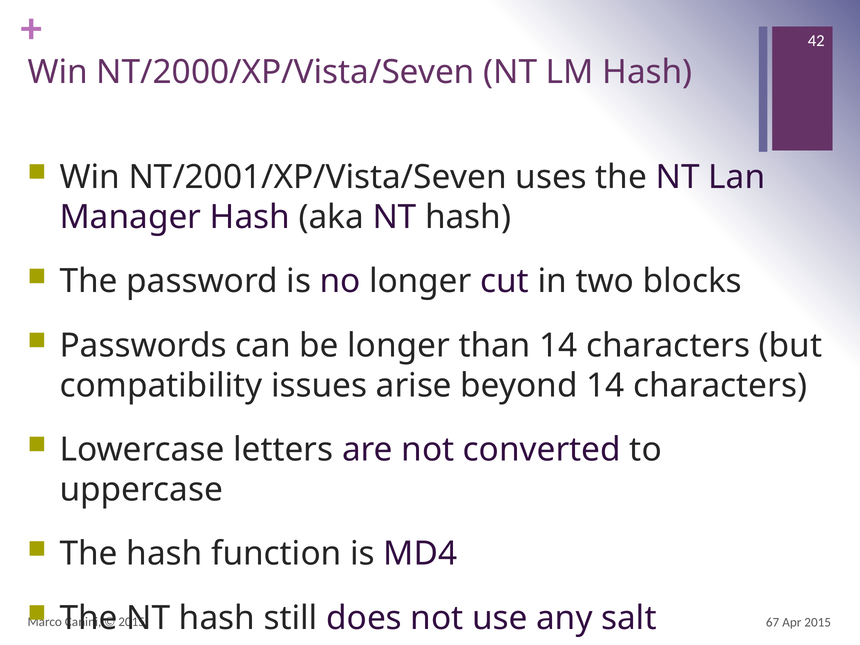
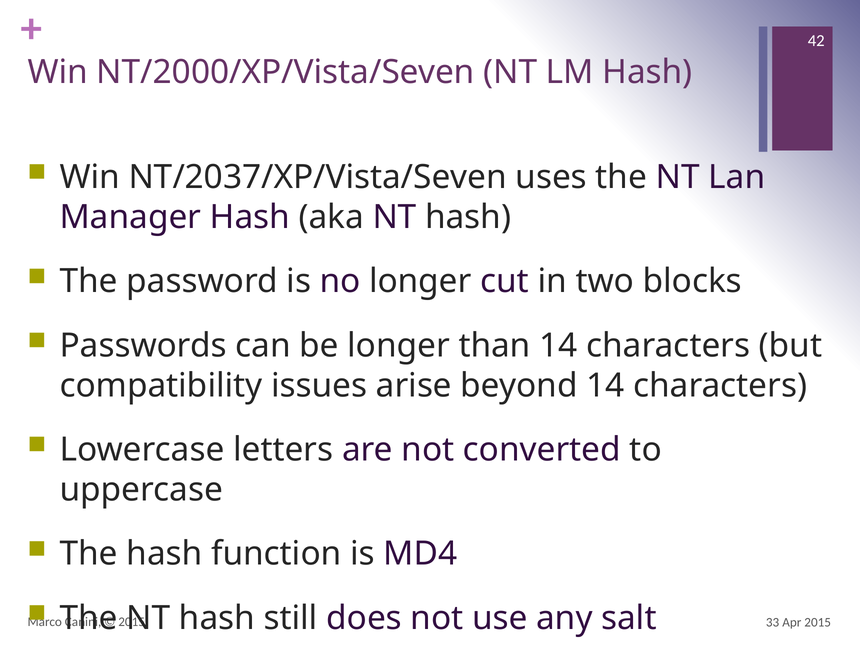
NT/2001/XP/Vista/Seven: NT/2001/XP/Vista/Seven -> NT/2037/XP/Vista/Seven
67: 67 -> 33
